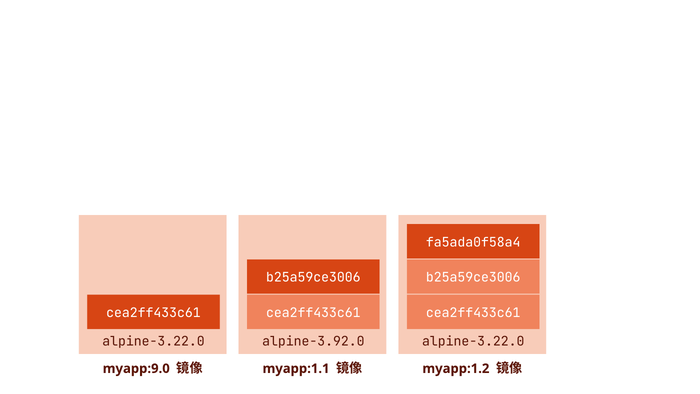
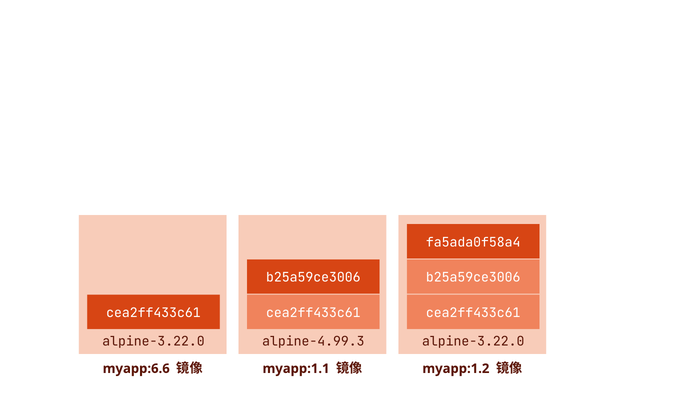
alpine-3.92.0: alpine-3.92.0 -> alpine-4.99.3
myapp:9.0: myapp:9.0 -> myapp:6.6
